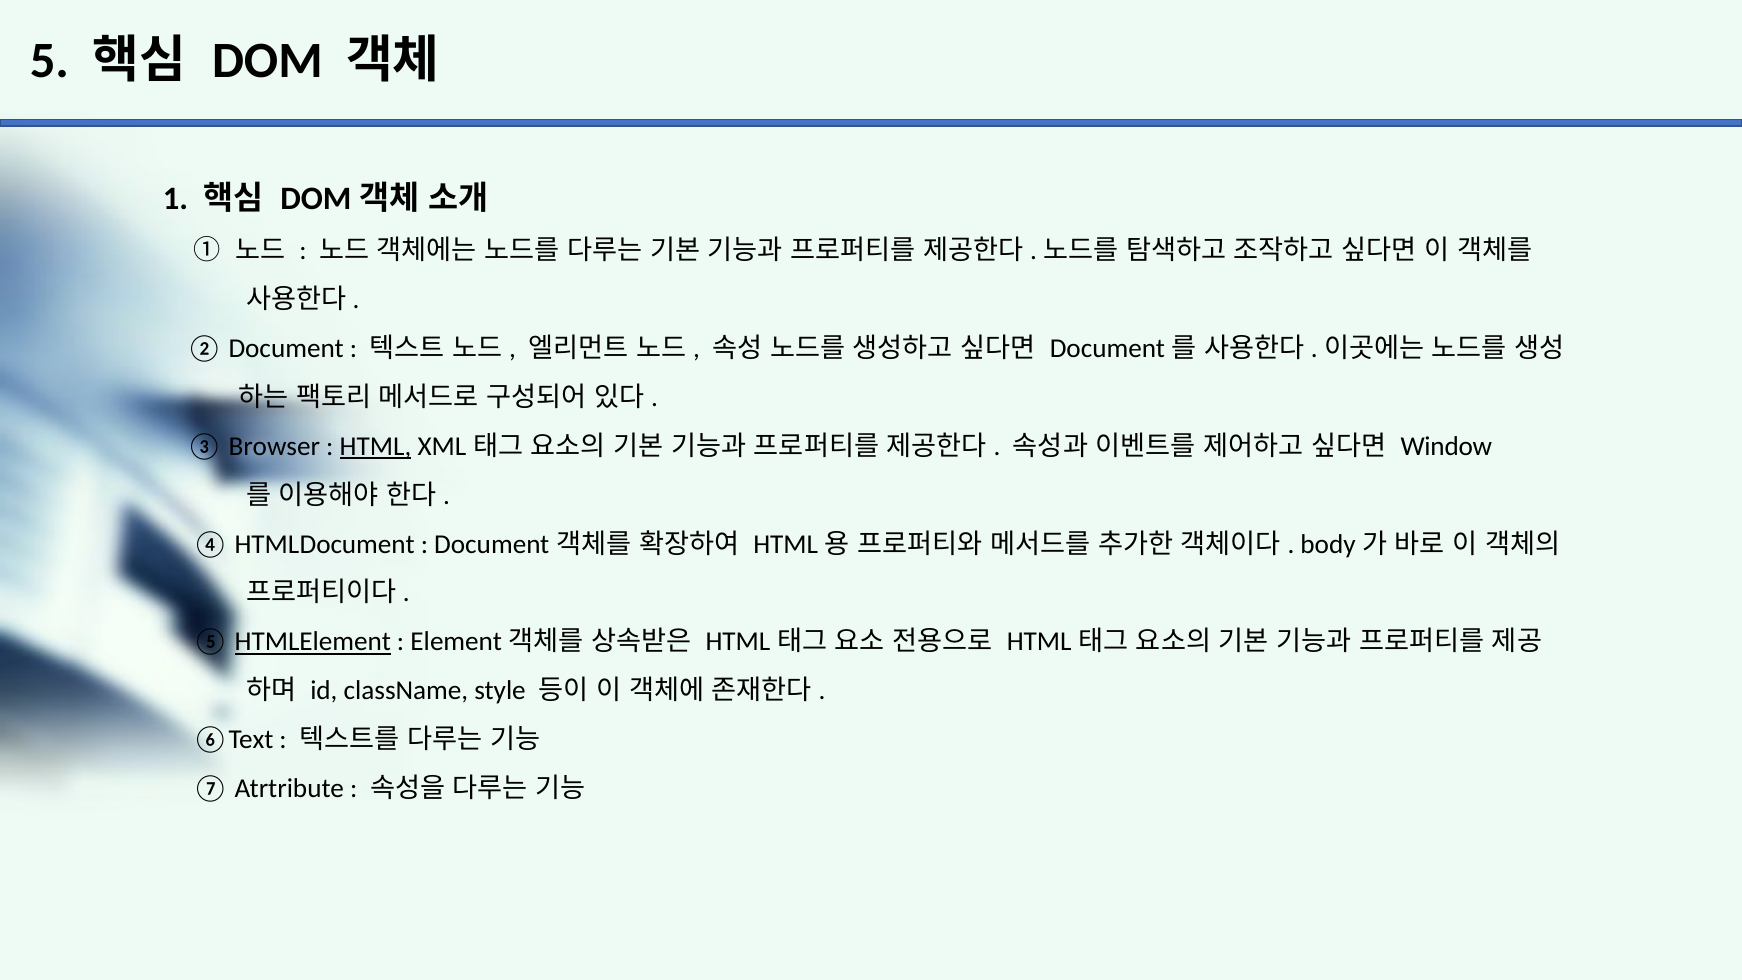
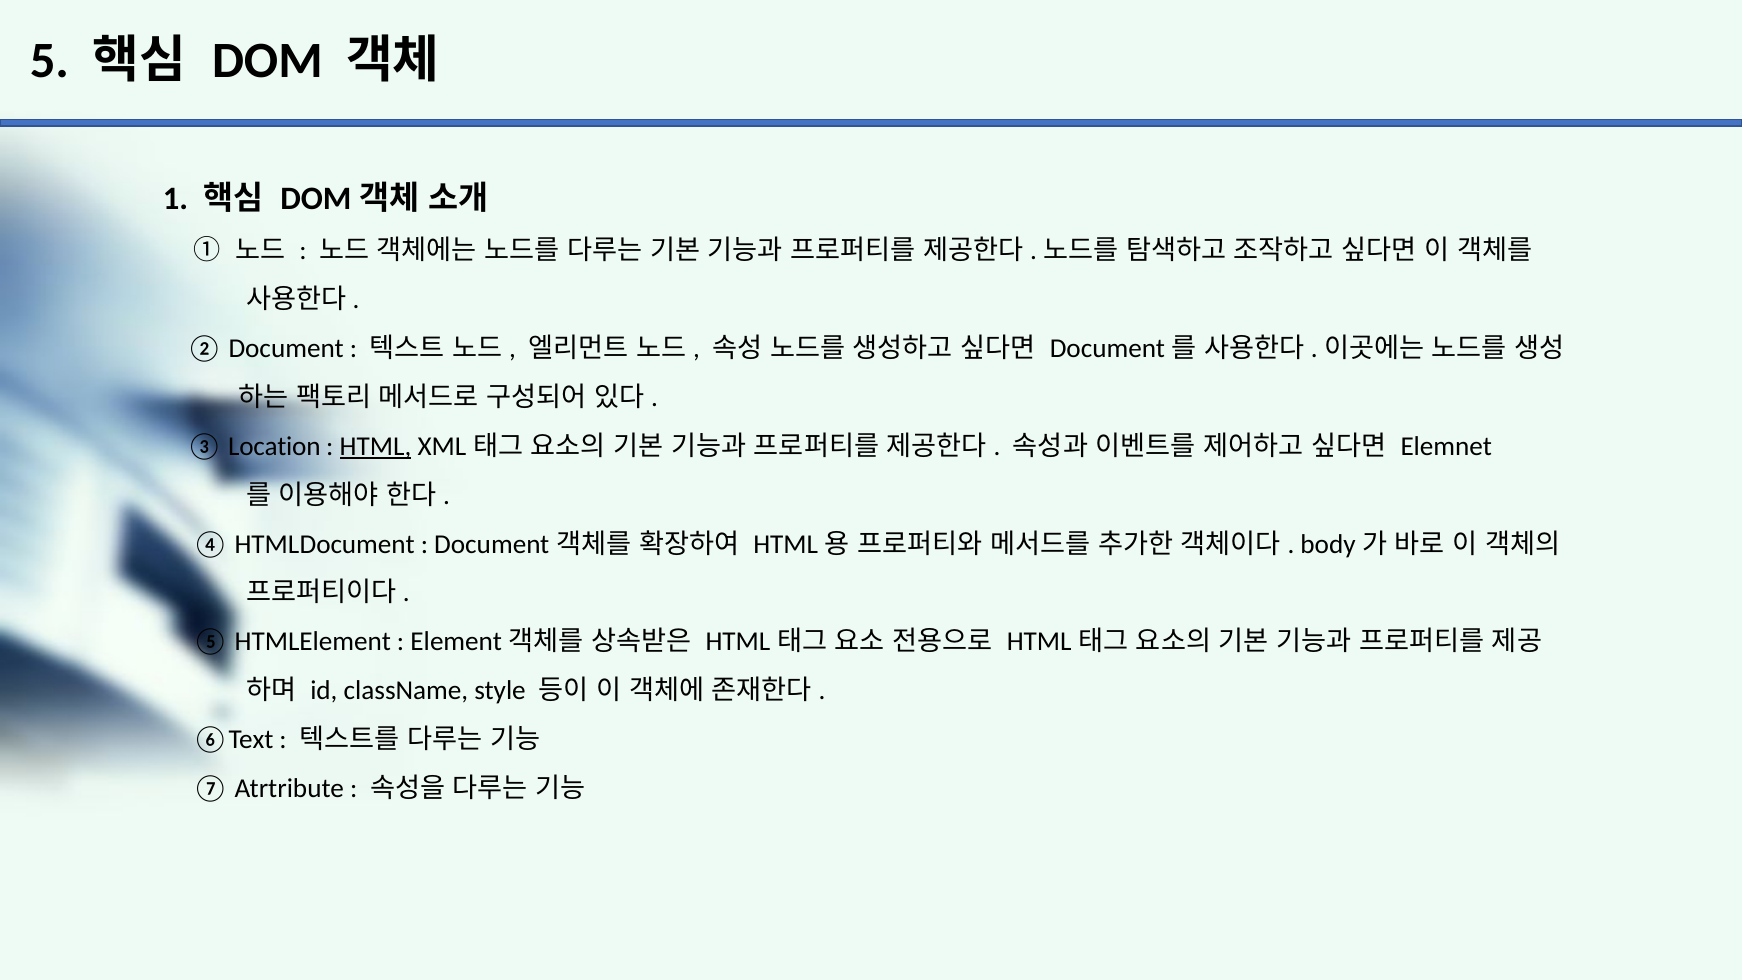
Browser: Browser -> Location
Window: Window -> Elemnet
HTMLElement underline: present -> none
